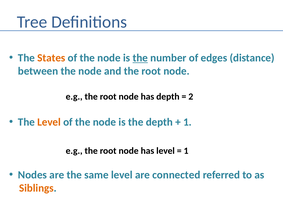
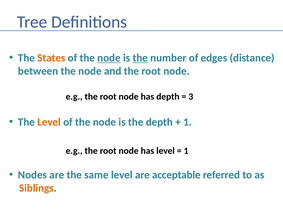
node at (109, 58) underline: none -> present
2: 2 -> 3
connected: connected -> acceptable
